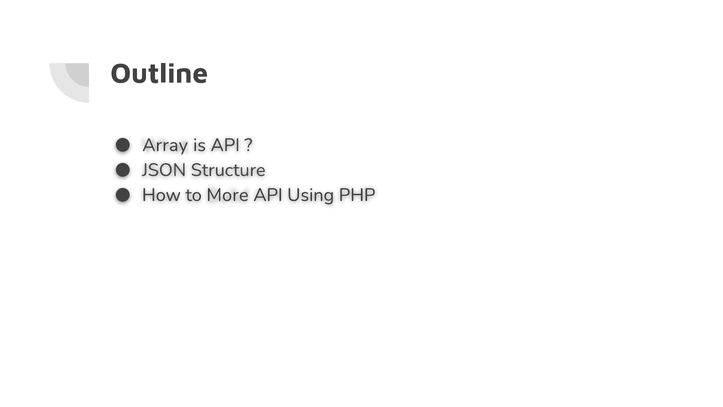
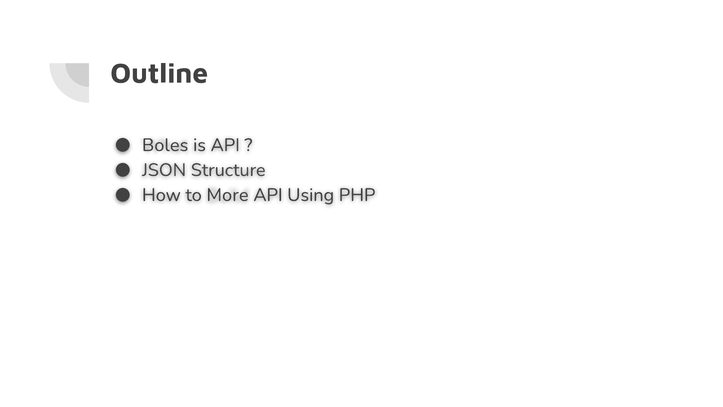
Array: Array -> Boles
